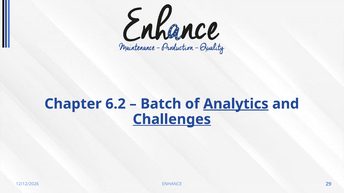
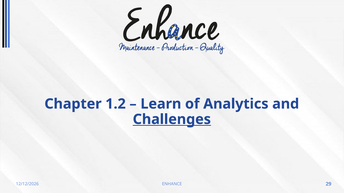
6.2: 6.2 -> 1.2
Batch: Batch -> Learn
Analytics underline: present -> none
